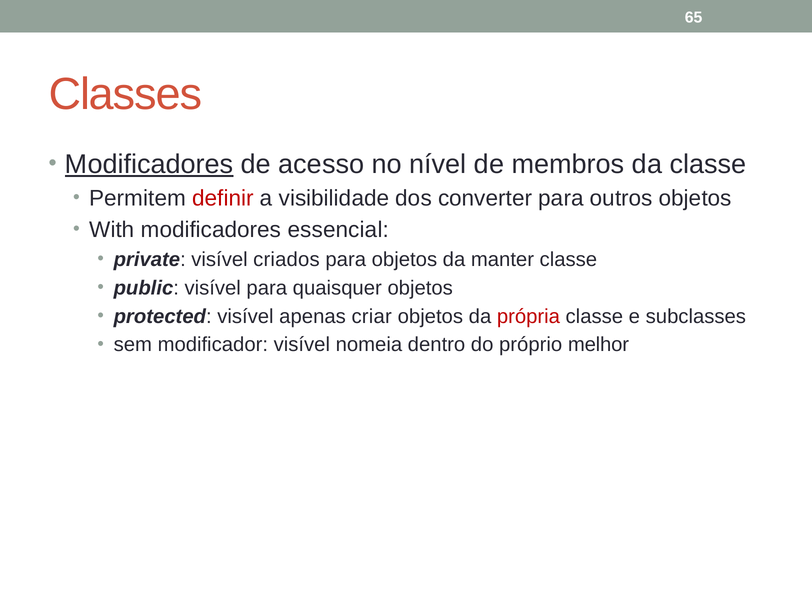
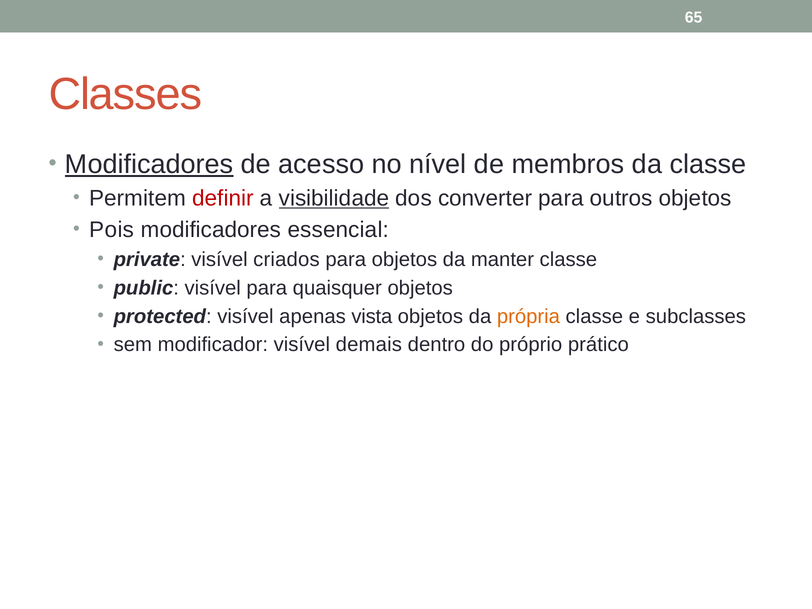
visibilidade underline: none -> present
With: With -> Pois
criar: criar -> vista
própria colour: red -> orange
nomeia: nomeia -> demais
melhor: melhor -> prático
